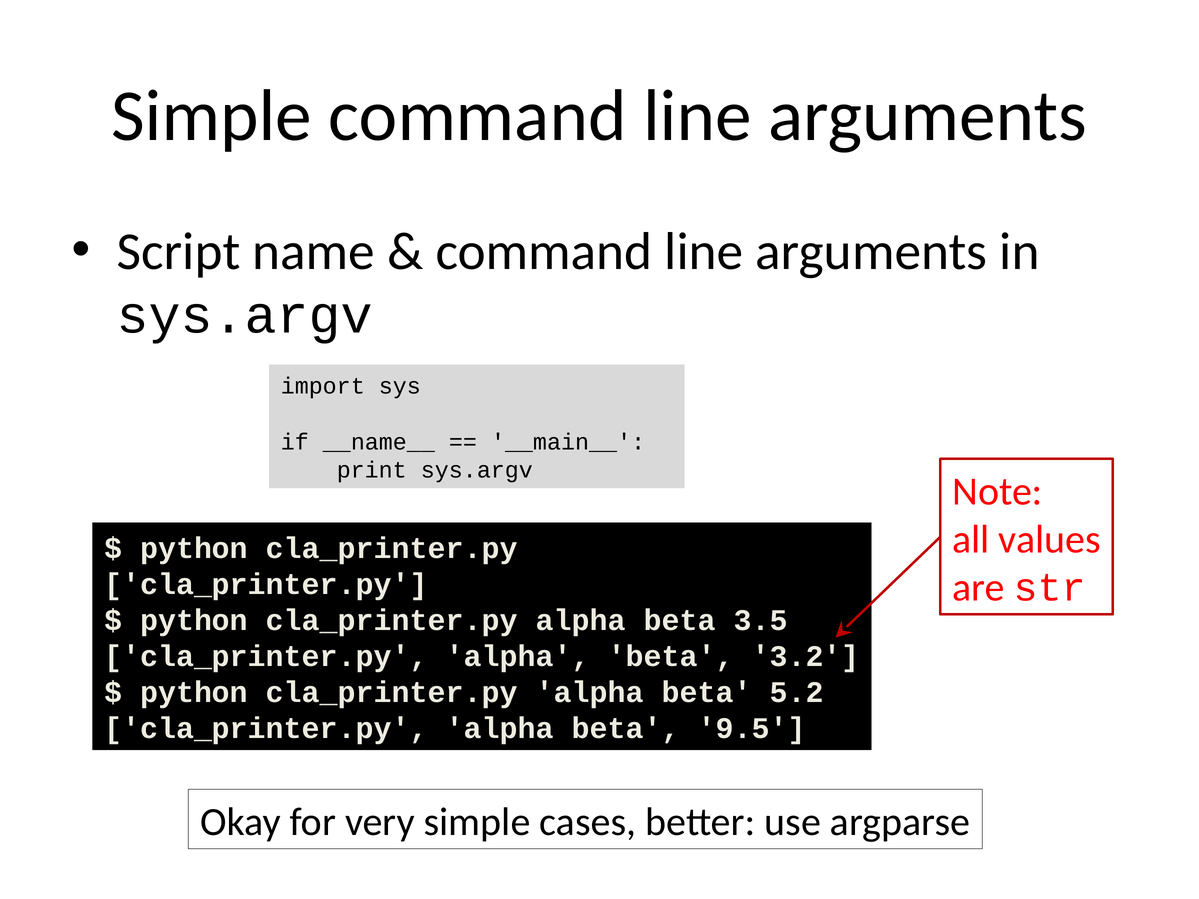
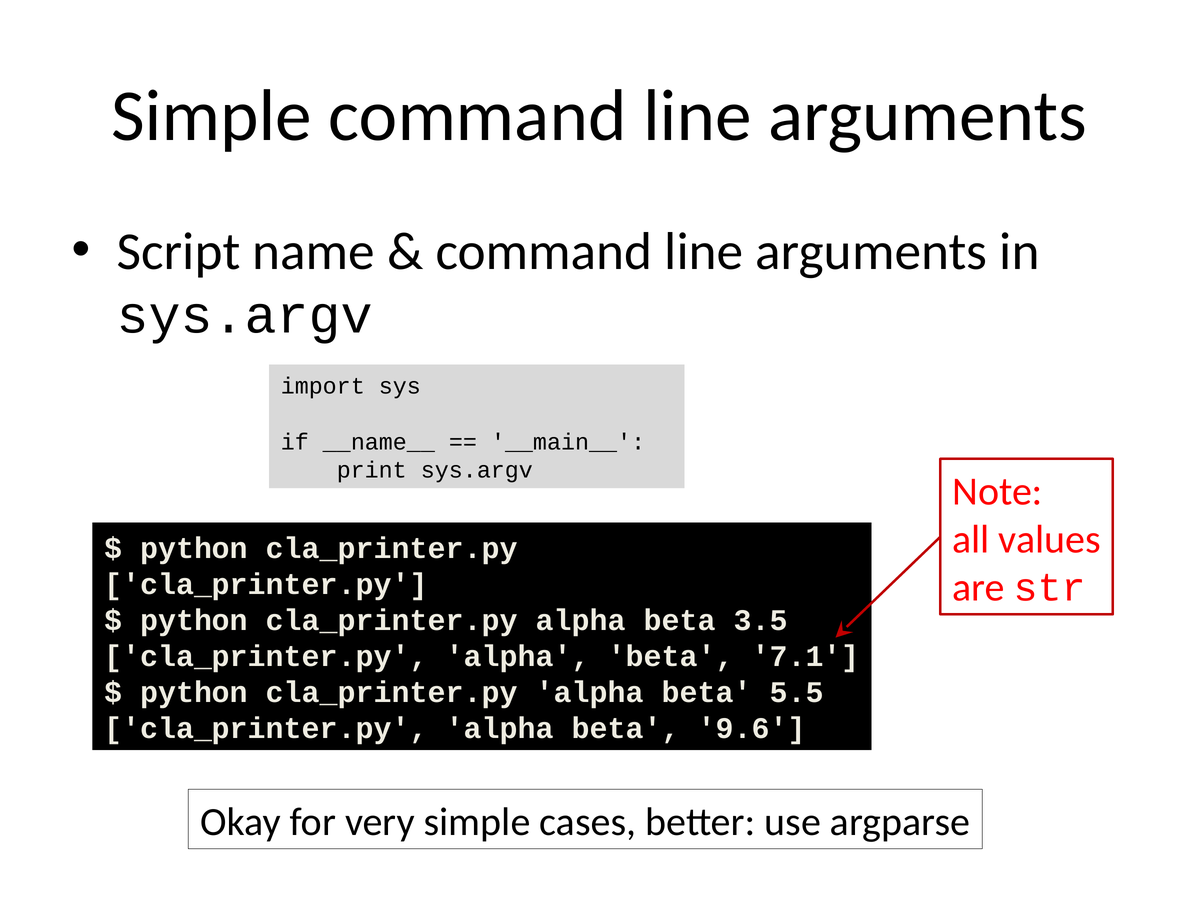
3.2: 3.2 -> 7.1
5.2: 5.2 -> 5.5
9.5: 9.5 -> 9.6
